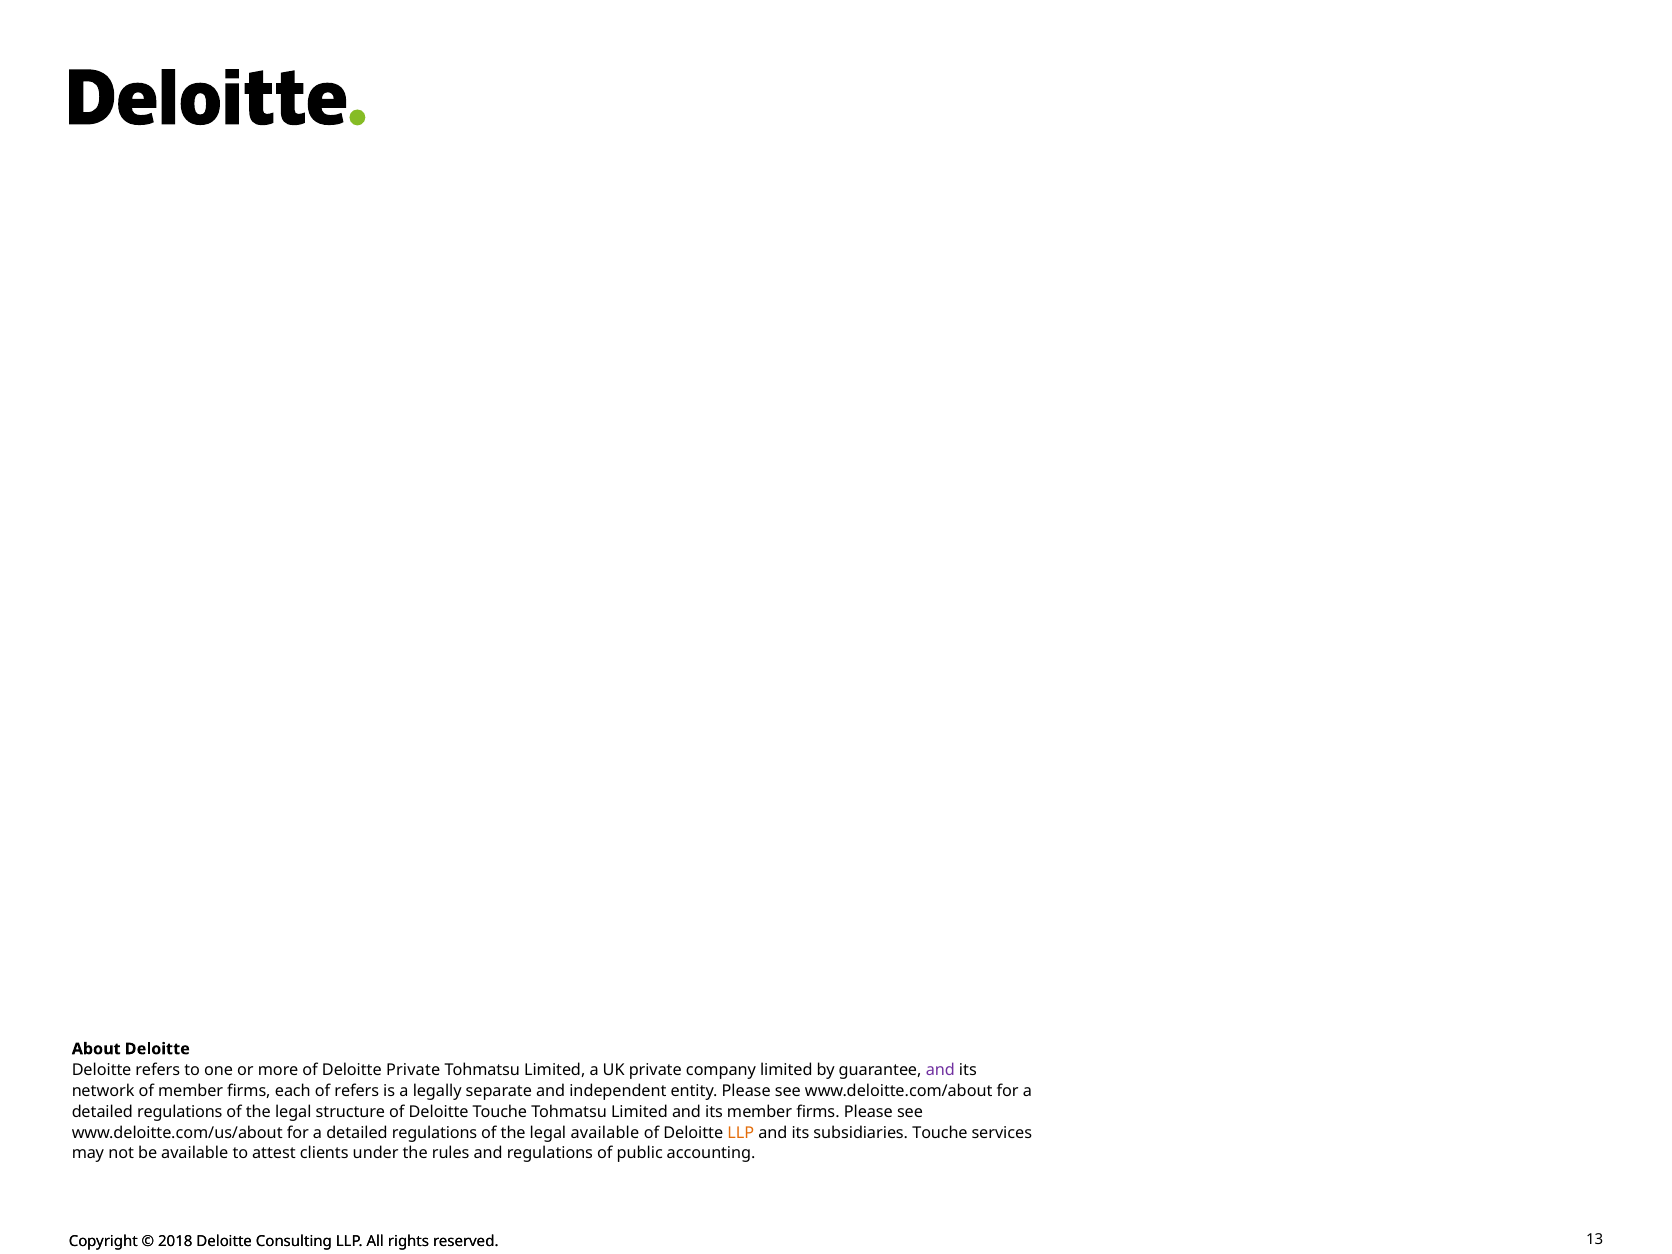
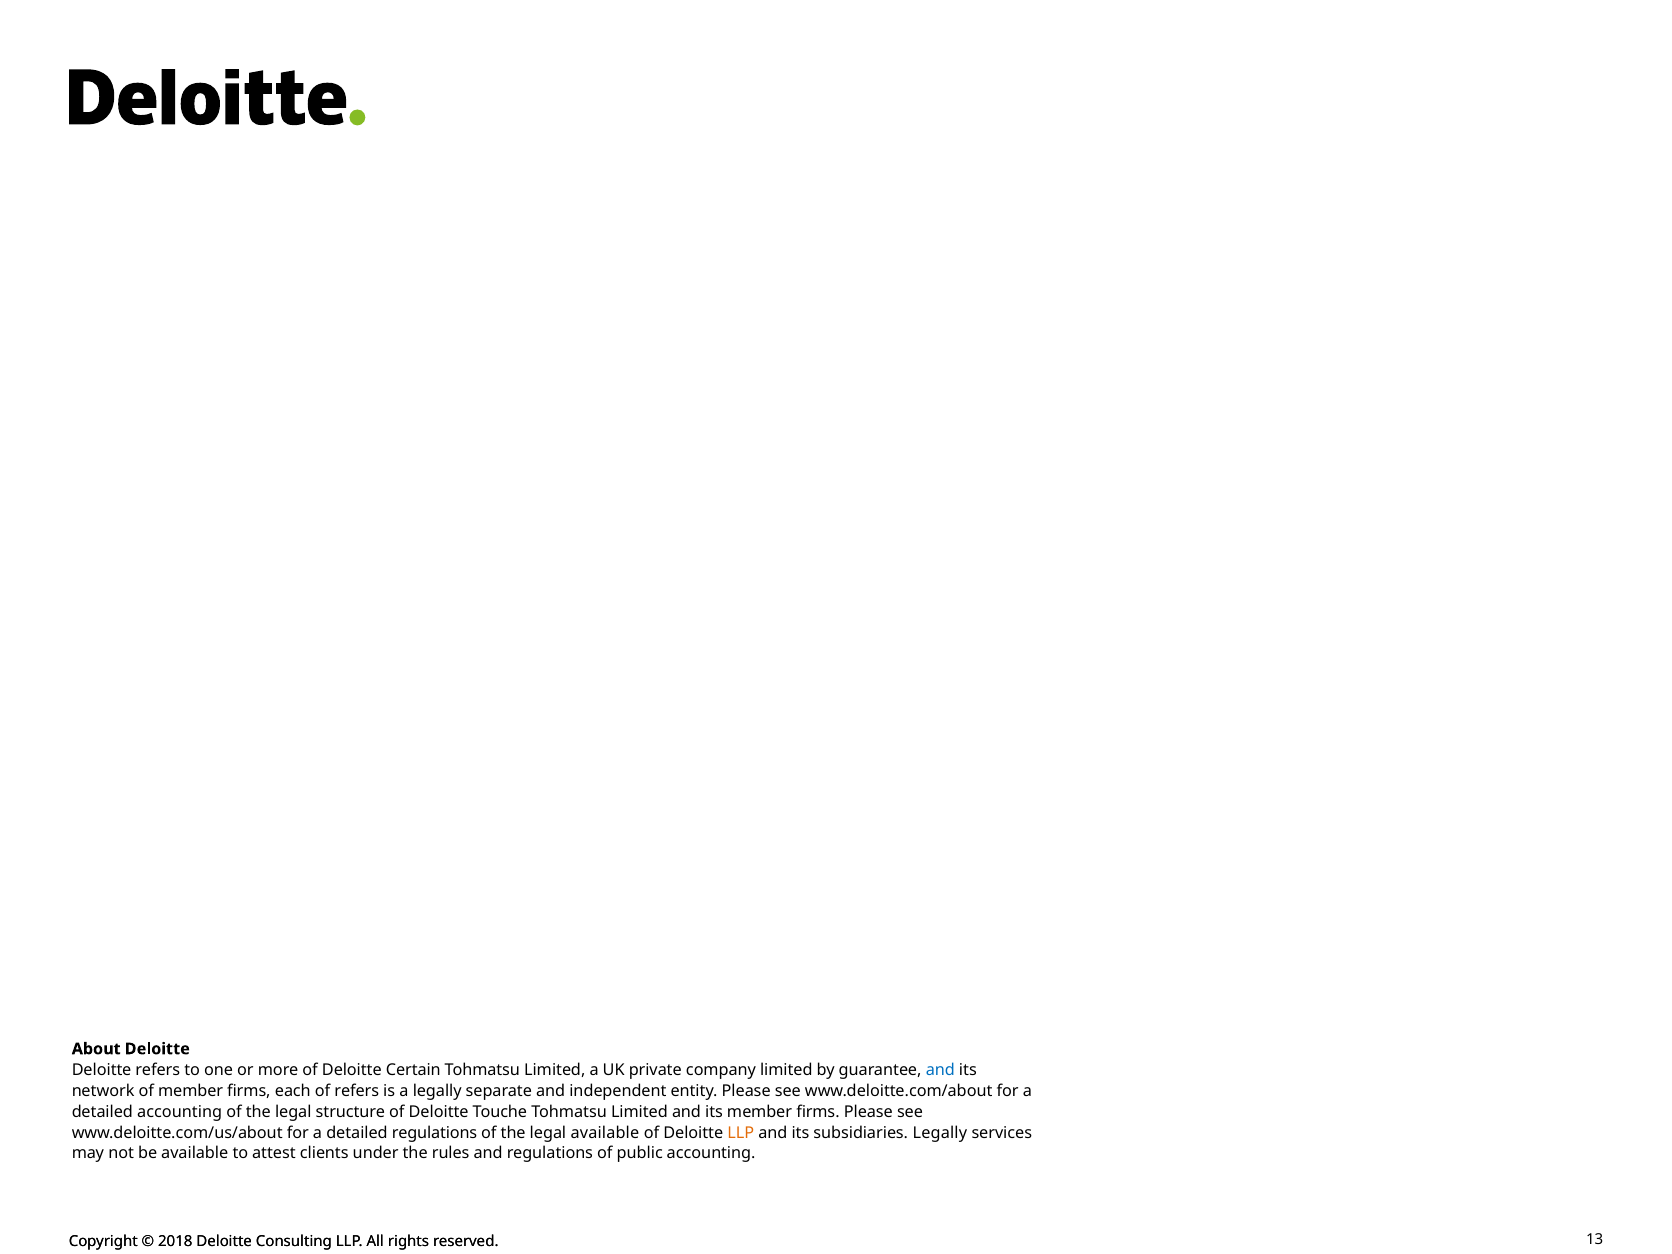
Deloitte Private: Private -> Certain
and at (940, 1070) colour: purple -> blue
regulations at (180, 1112): regulations -> accounting
subsidiaries Touche: Touche -> Legally
